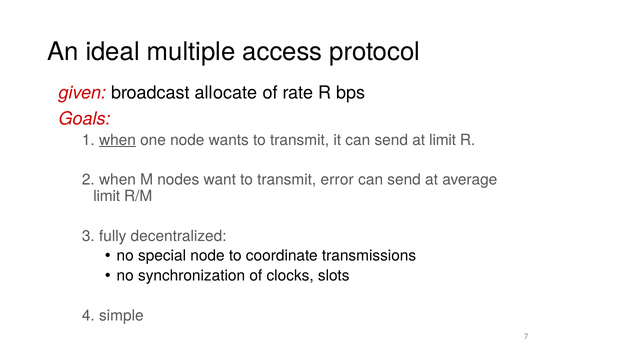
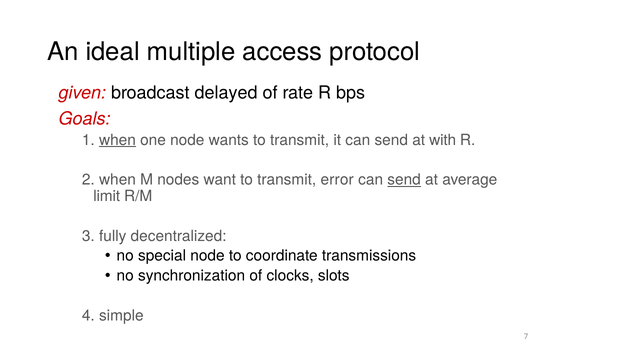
allocate: allocate -> delayed
at limit: limit -> with
send at (404, 180) underline: none -> present
